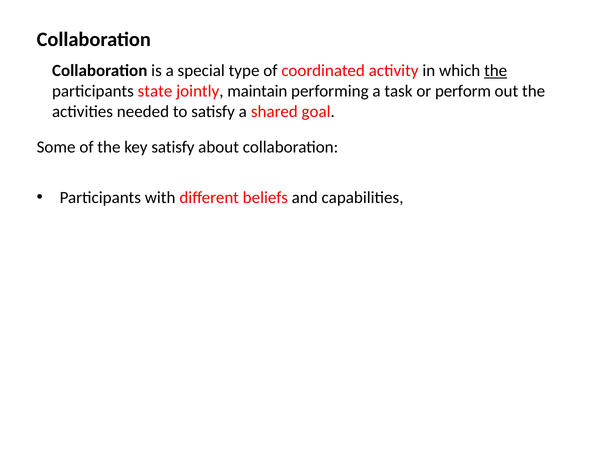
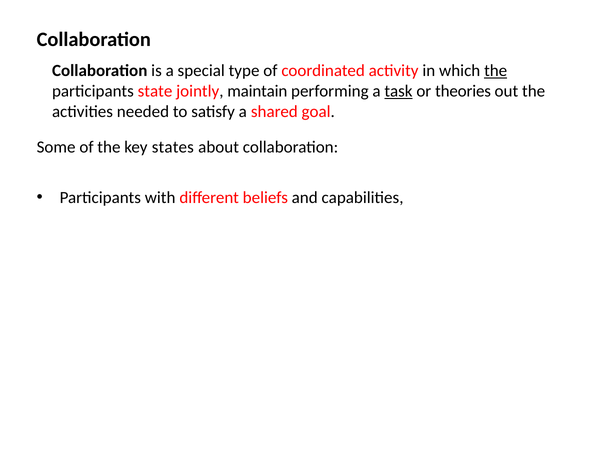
task underline: none -> present
perform: perform -> theories
key satisfy: satisfy -> states
